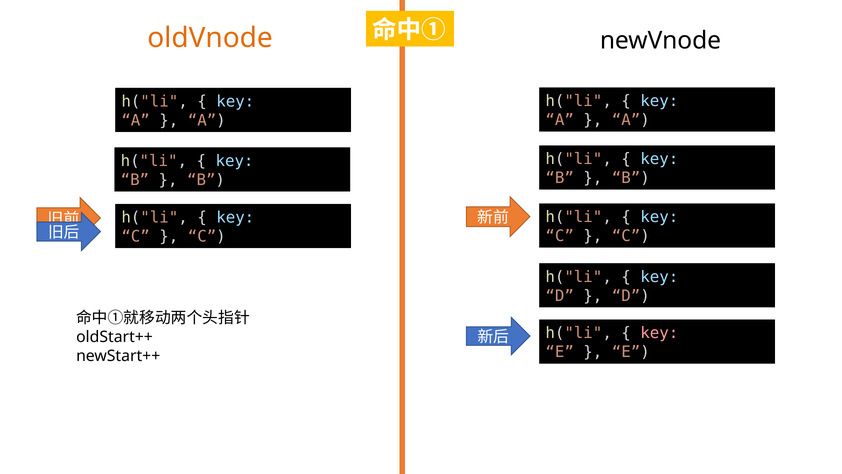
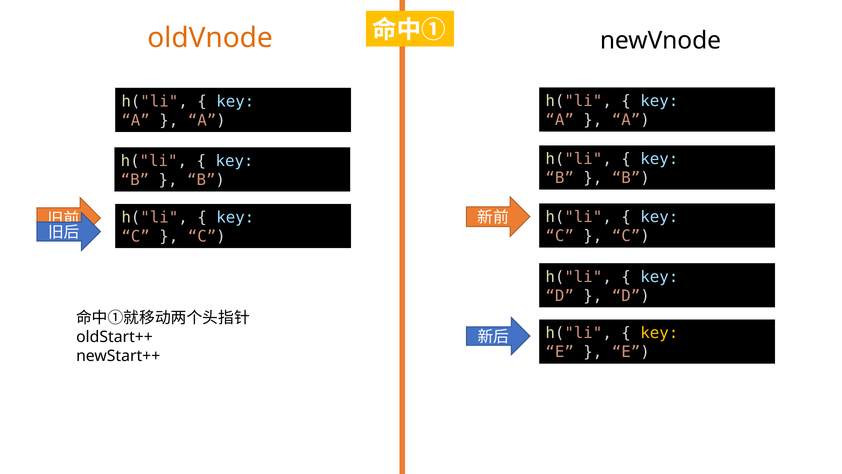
key at (659, 333) colour: pink -> yellow
